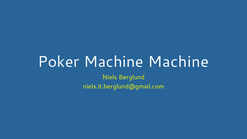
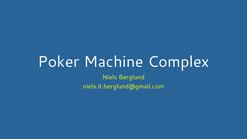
Machine Machine: Machine -> Complex
